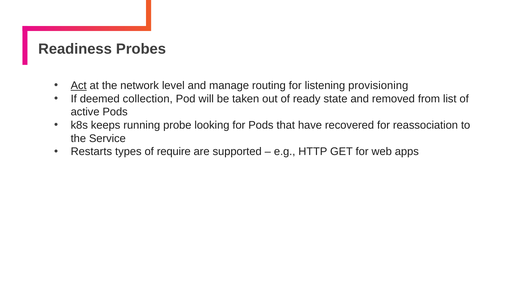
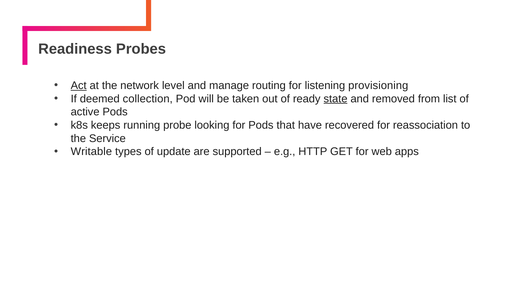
state underline: none -> present
Restarts: Restarts -> Writable
require: require -> update
